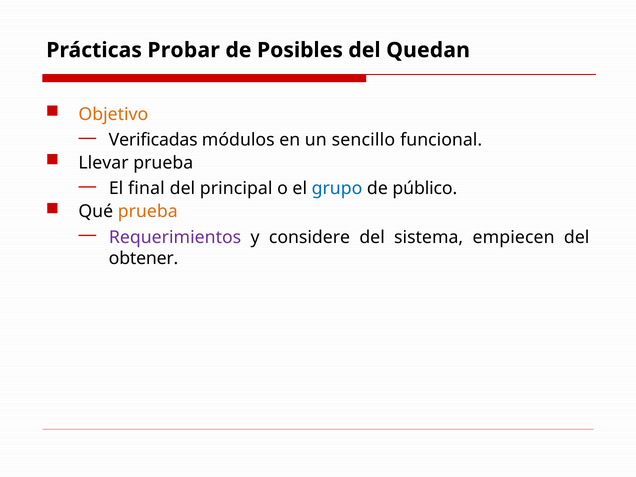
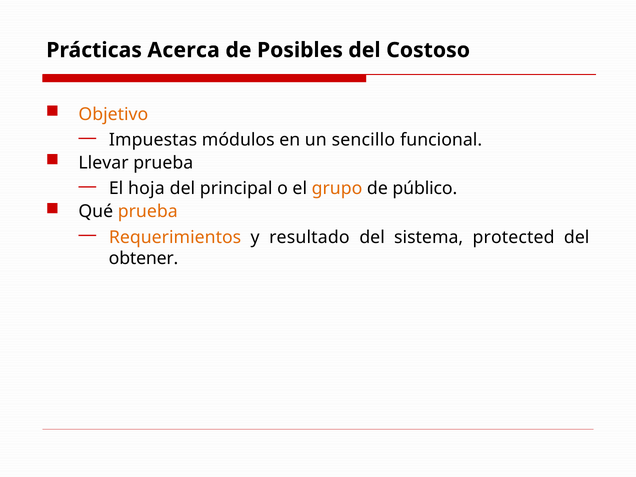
Probar: Probar -> Acerca
Quedan: Quedan -> Costoso
Verificadas: Verificadas -> Impuestas
final: final -> hoja
grupo colour: blue -> orange
Requerimientos colour: purple -> orange
considere: considere -> resultado
empiecen: empiecen -> protected
